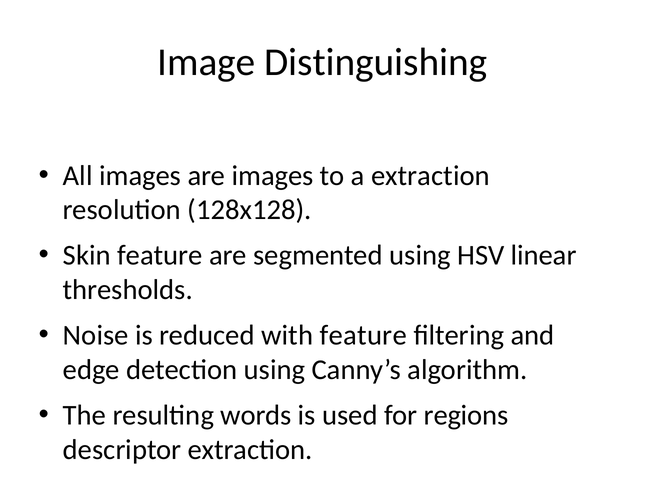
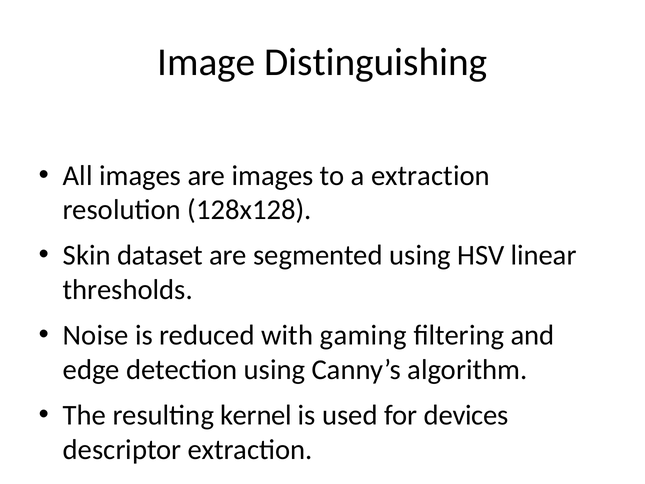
Skin feature: feature -> dataset
with feature: feature -> gaming
words: words -> kernel
regions: regions -> devices
